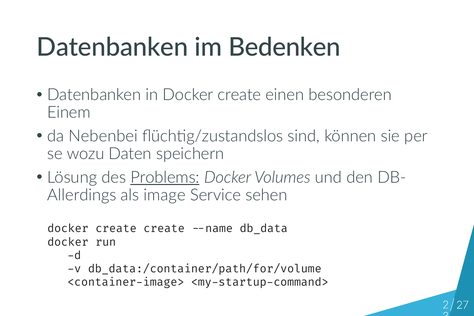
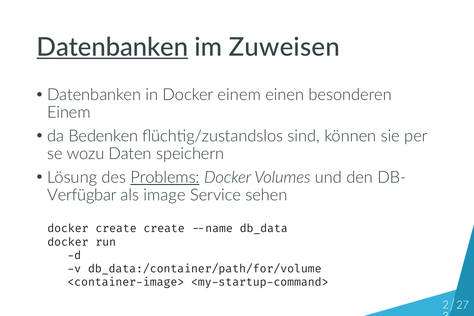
Datenbanken at (112, 47) underline: none -> present
Bedenken: Bedenken -> Zuweisen
in Docker create: create -> einem
Nebenbei: Nebenbei -> Bedenken
Allerdings: Allerdings -> Verfügbar
